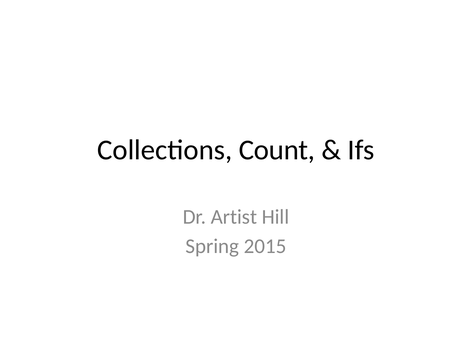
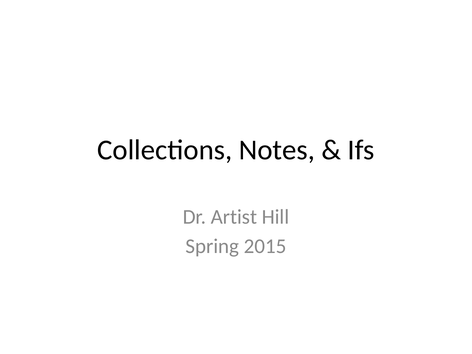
Count: Count -> Notes
